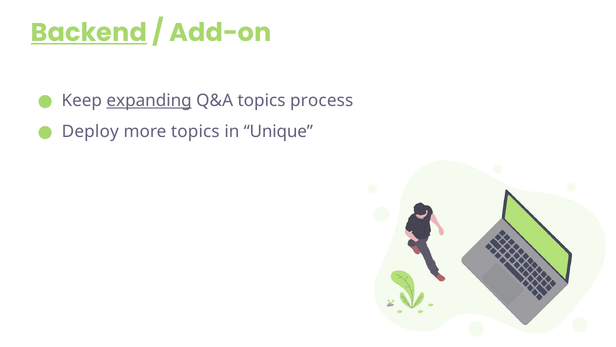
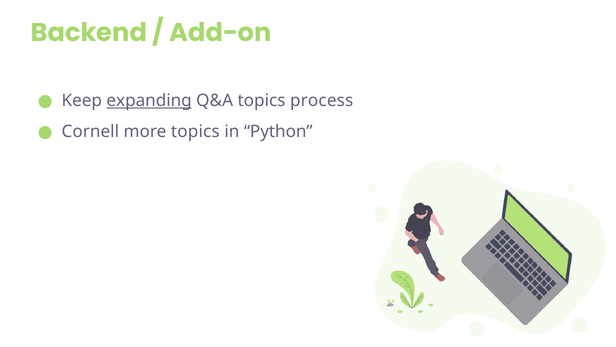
Backend underline: present -> none
Deploy: Deploy -> Cornell
Unique: Unique -> Python
